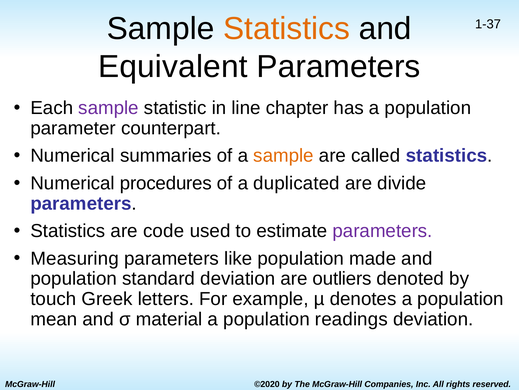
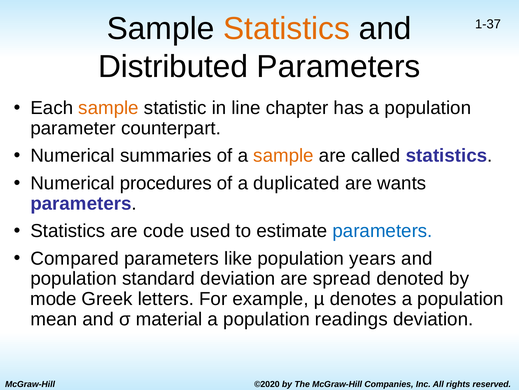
Equivalent: Equivalent -> Distributed
sample at (109, 108) colour: purple -> orange
divide: divide -> wants
parameters at (383, 231) colour: purple -> blue
Measuring: Measuring -> Compared
made: made -> years
outliers: outliers -> spread
touch: touch -> mode
